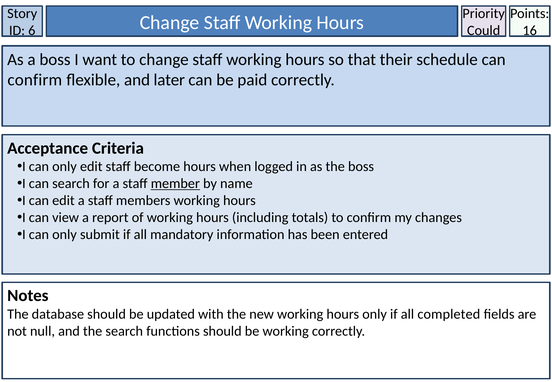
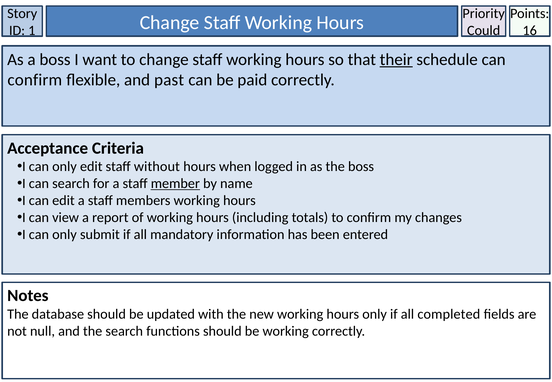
6: 6 -> 1
their underline: none -> present
later: later -> past
become: become -> without
